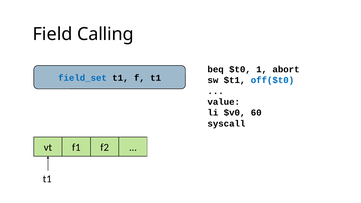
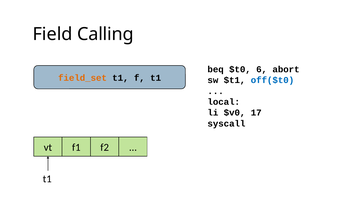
1: 1 -> 6
field_set colour: blue -> orange
value: value -> local
60: 60 -> 17
